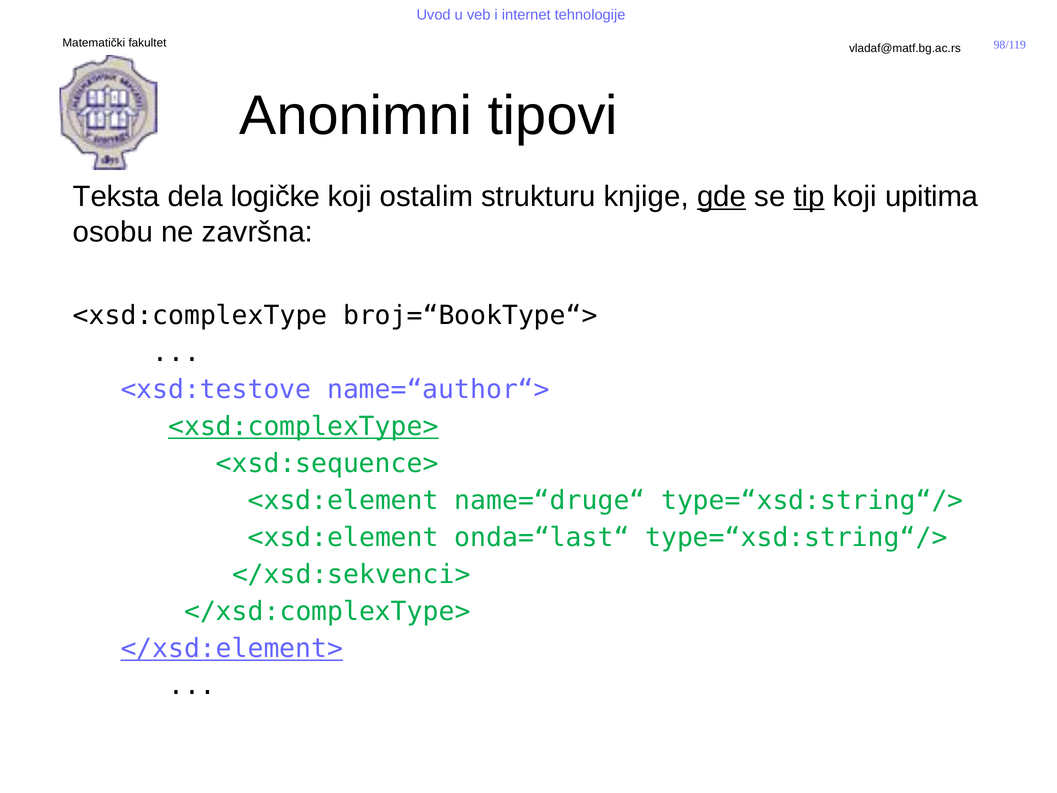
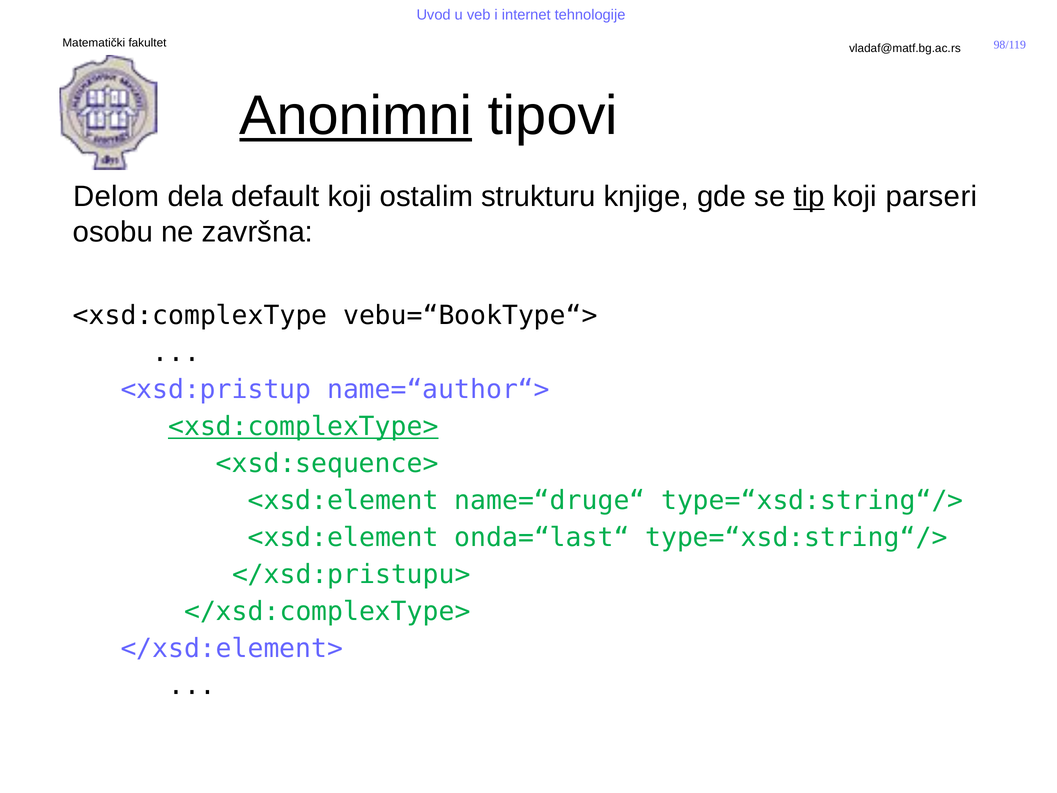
Anonimni underline: none -> present
Teksta: Teksta -> Delom
logičke: logičke -> default
gde underline: present -> none
upitima: upitima -> parseri
broj=“BookType“>: broj=“BookType“> -> vebu=“BookType“>
<xsd:testove: <xsd:testove -> <xsd:pristup
</xsd:sekvenci>: </xsd:sekvenci> -> </xsd:pristupu>
</xsd:element> underline: present -> none
